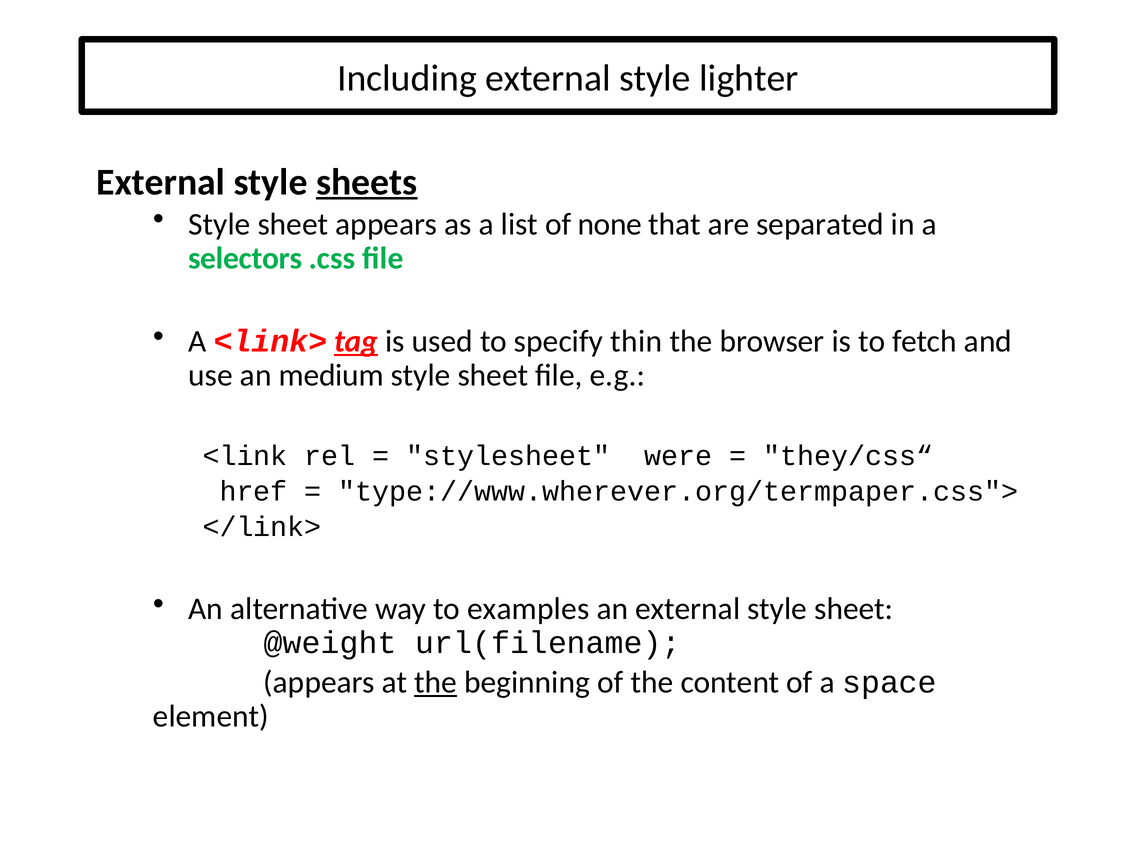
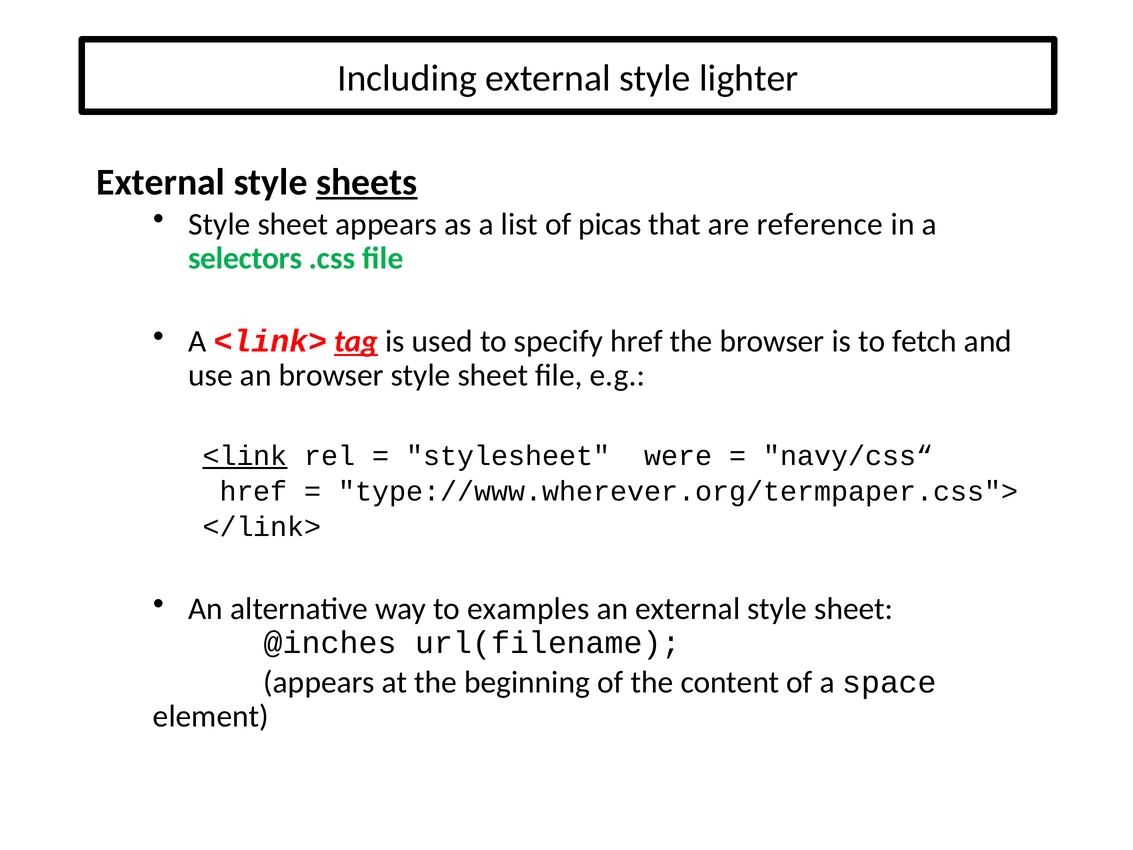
none: none -> picas
separated: separated -> reference
specify thin: thin -> href
an medium: medium -> browser
<link underline: none -> present
they/css“: they/css“ -> navy/css“
@weight: @weight -> @inches
the at (436, 682) underline: present -> none
